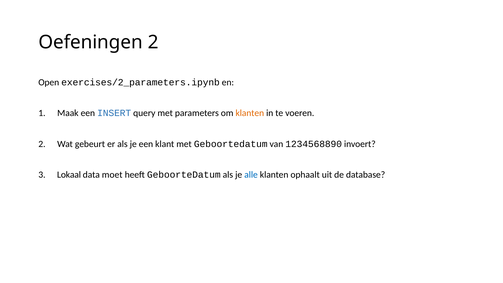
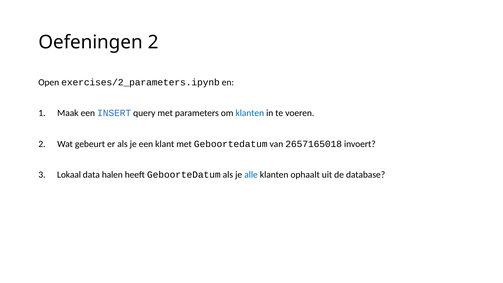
klanten at (250, 113) colour: orange -> blue
1234568890: 1234568890 -> 2657165018
moet: moet -> halen
